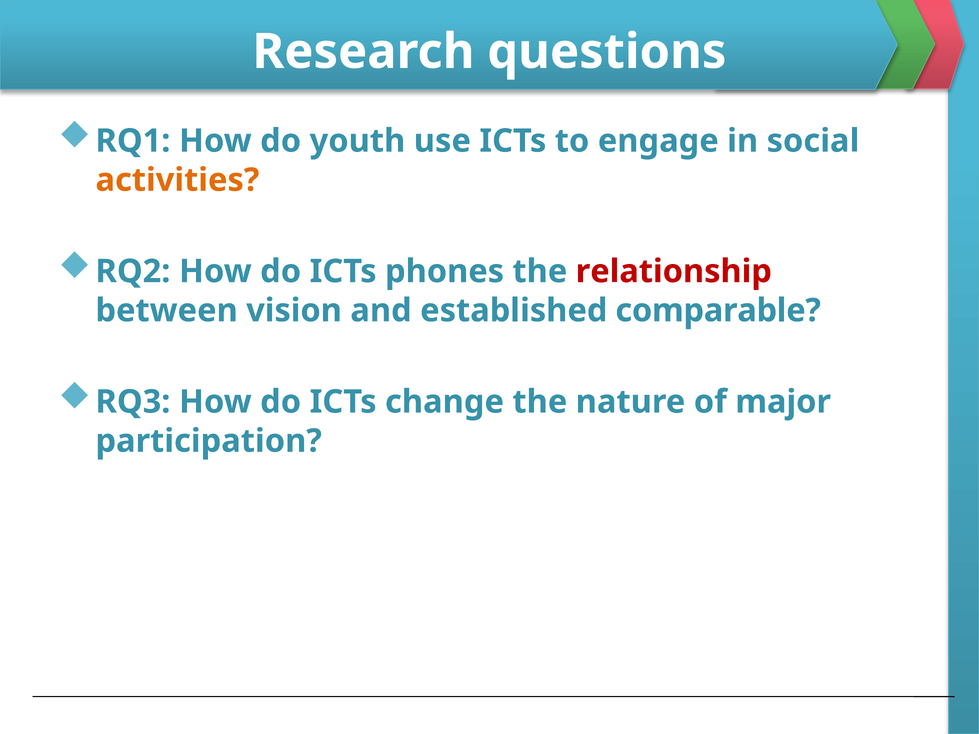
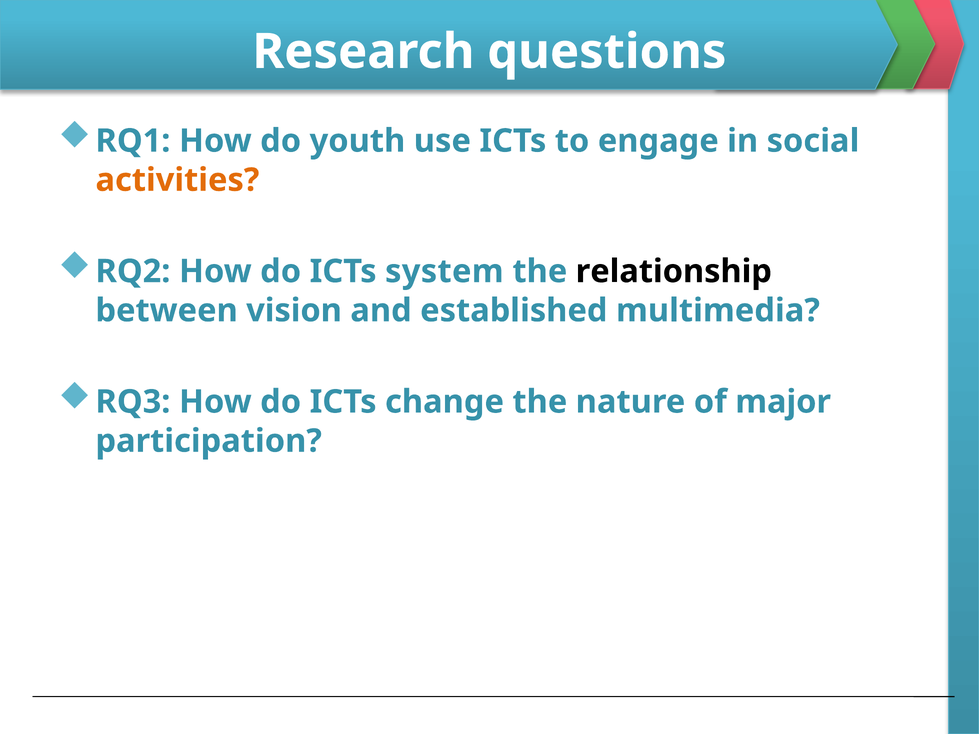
phones: phones -> system
relationship colour: red -> black
comparable: comparable -> multimedia
